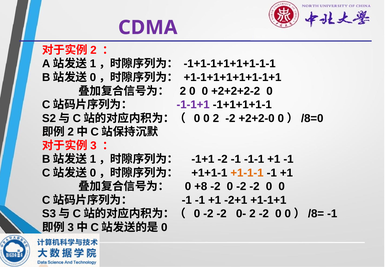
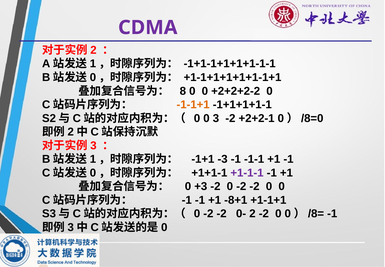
2 at (183, 91): 2 -> 8
-1-1+1 colour: purple -> orange
0 2: 2 -> 3
+2+2-0: +2+2-0 -> +2+2-1
-1+1 -2: -2 -> -3
+1-1-1 colour: orange -> purple
+8: +8 -> +3
-2+1: -2+1 -> -8+1
